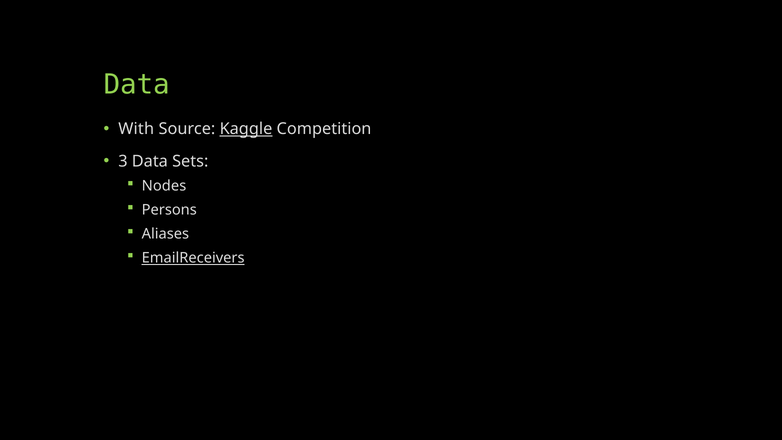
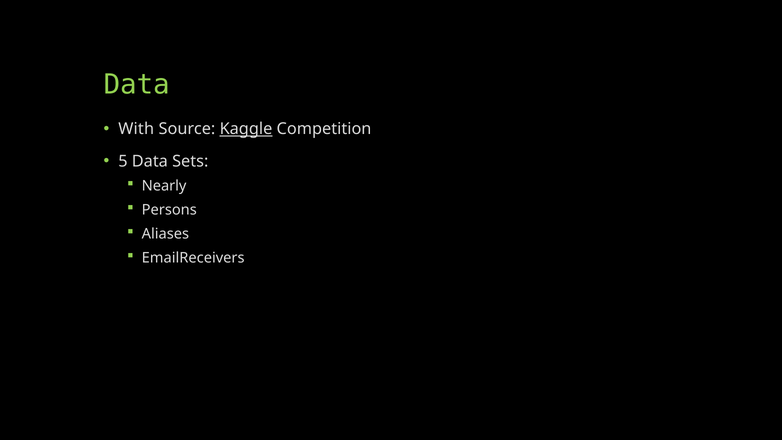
3: 3 -> 5
Nodes: Nodes -> Nearly
EmailReceivers underline: present -> none
